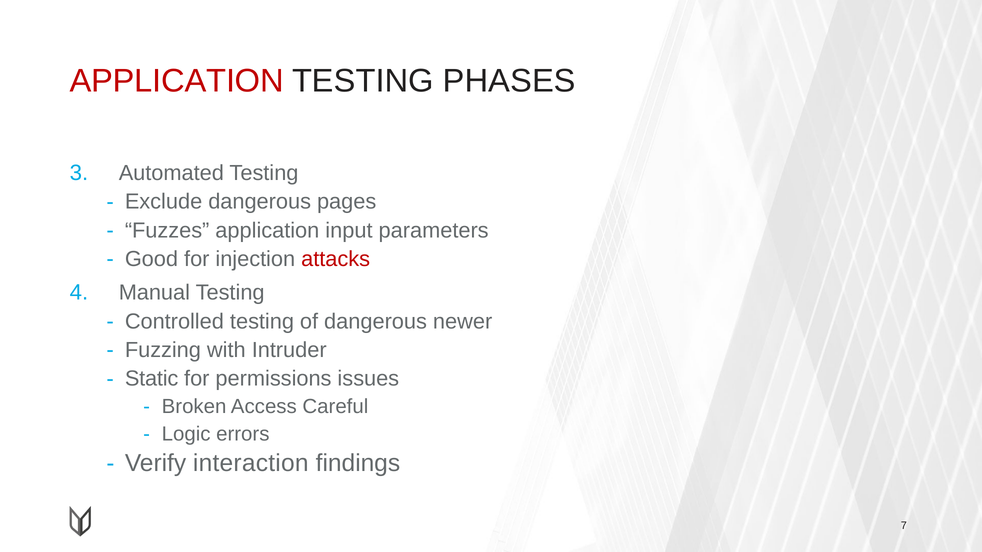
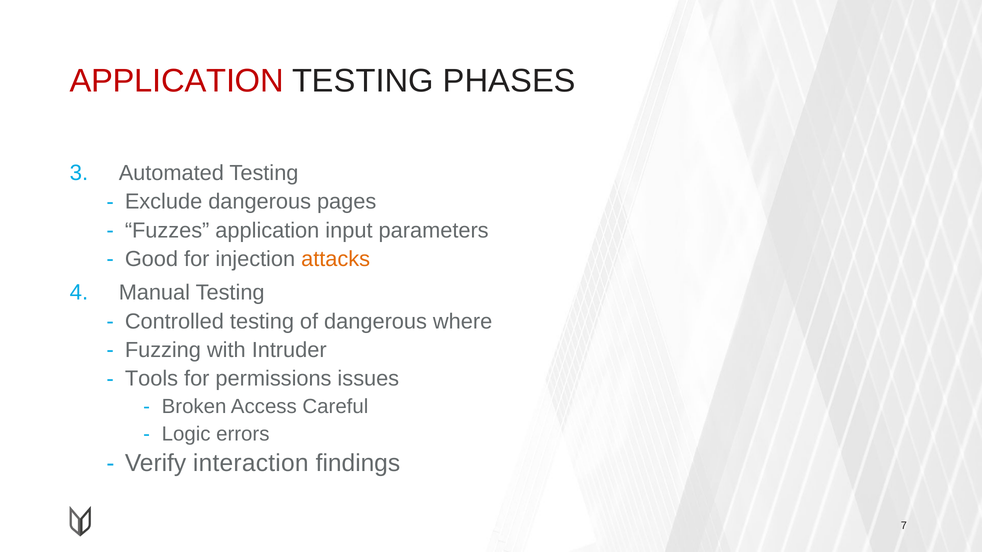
attacks colour: red -> orange
newer: newer -> where
Static: Static -> Tools
